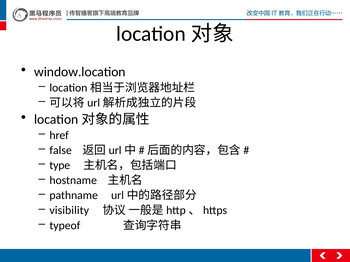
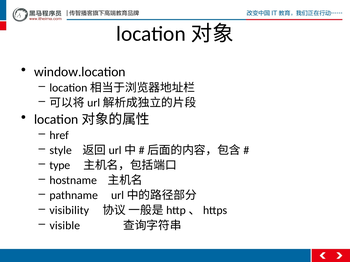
false: false -> style
typeof: typeof -> visible
